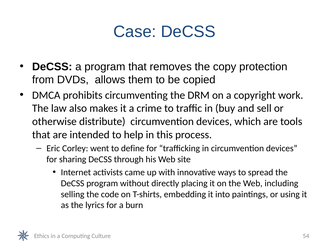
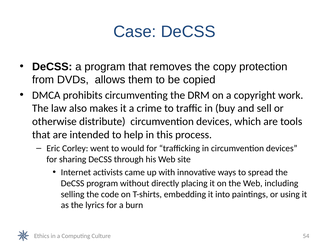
define: define -> would
